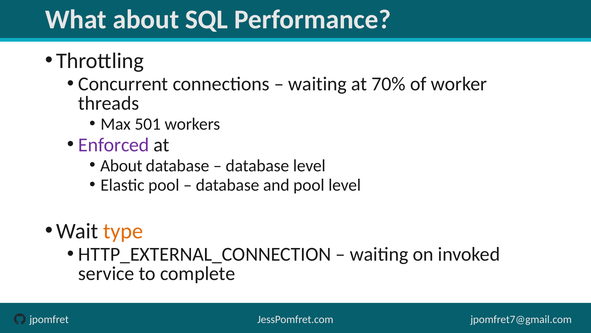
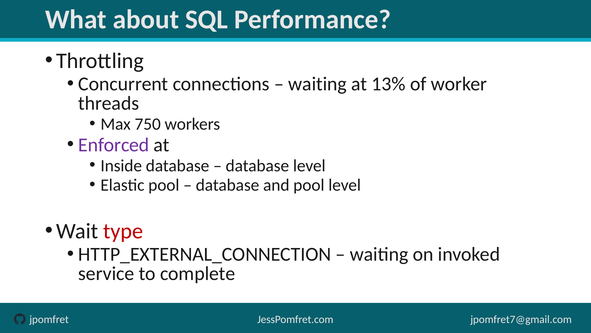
70%: 70% -> 13%
501: 501 -> 750
About at (121, 165): About -> Inside
type colour: orange -> red
